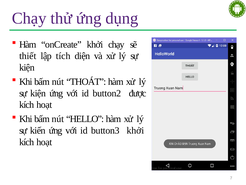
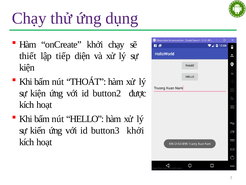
tích: tích -> tiếp
